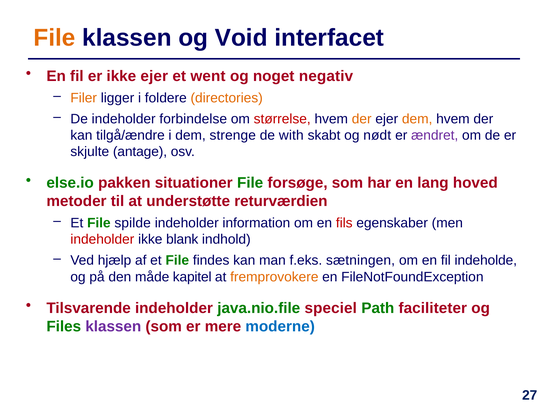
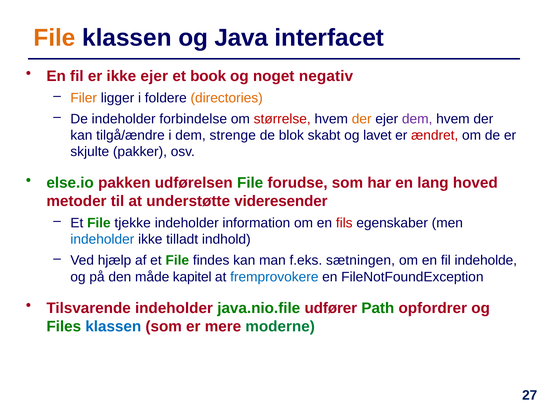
Void: Void -> Java
went: went -> book
dem at (417, 119) colour: orange -> purple
with: with -> blok
nødt: nødt -> lavet
ændret colour: purple -> red
antage: antage -> pakker
situationer: situationer -> udførelsen
forsøge: forsøge -> forudse
returværdien: returværdien -> videresender
spilde: spilde -> tjekke
indeholder at (102, 239) colour: red -> blue
blank: blank -> tilladt
fremprovokere colour: orange -> blue
speciel: speciel -> udfører
faciliteter: faciliteter -> opfordrer
klassen at (113, 326) colour: purple -> blue
moderne colour: blue -> green
